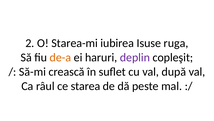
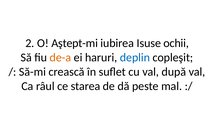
Starea-mi: Starea-mi -> Aştept-mi
ruga: ruga -> ochii
deplin colour: purple -> blue
